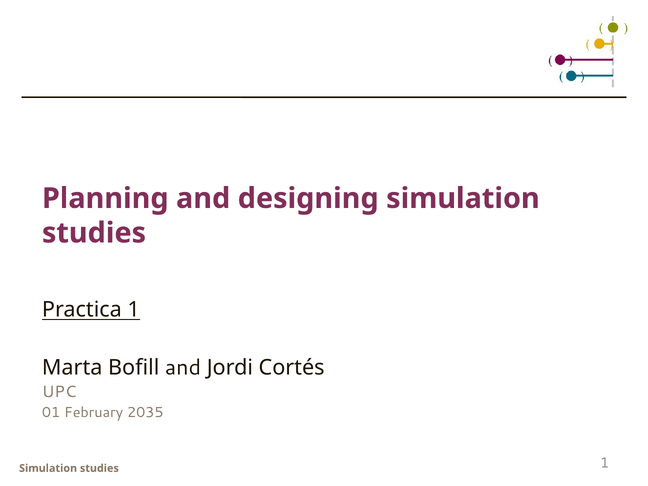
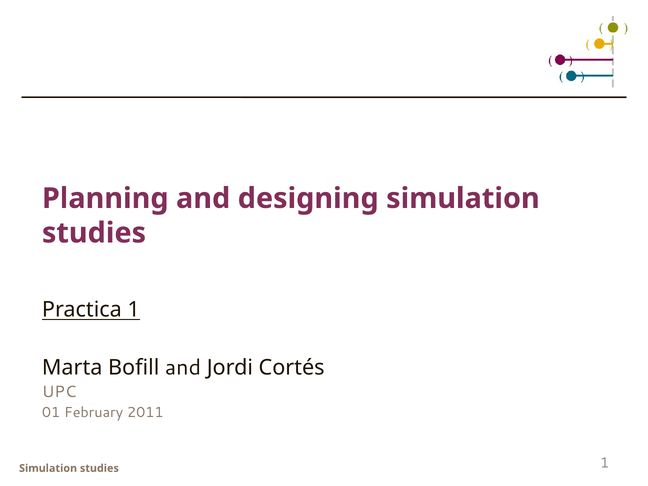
2035: 2035 -> 2011
